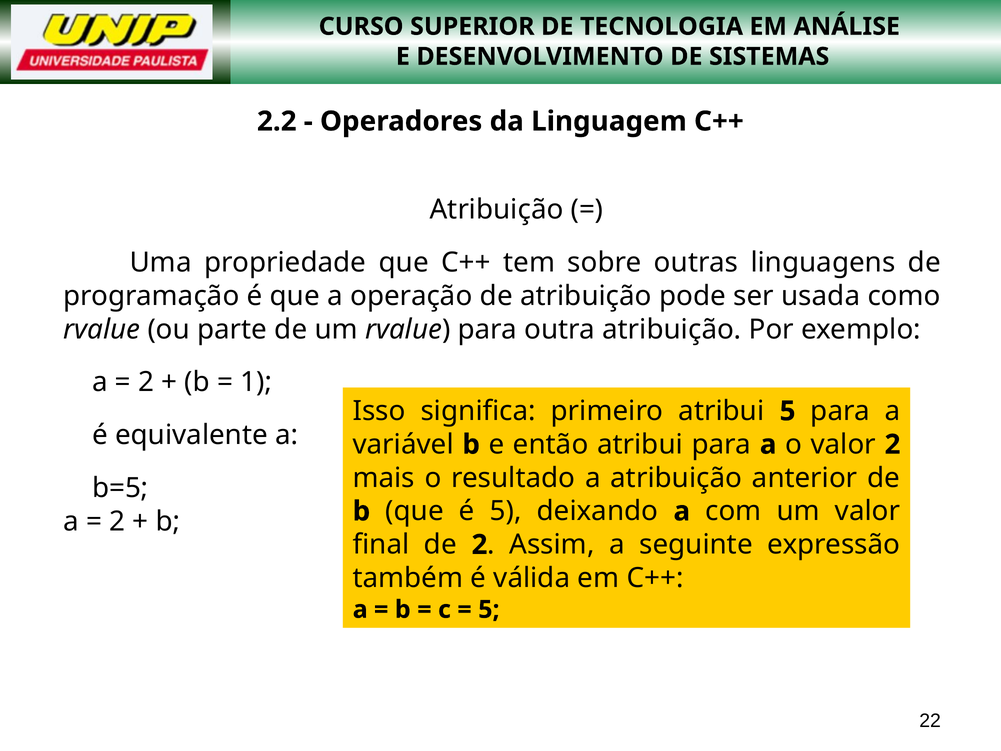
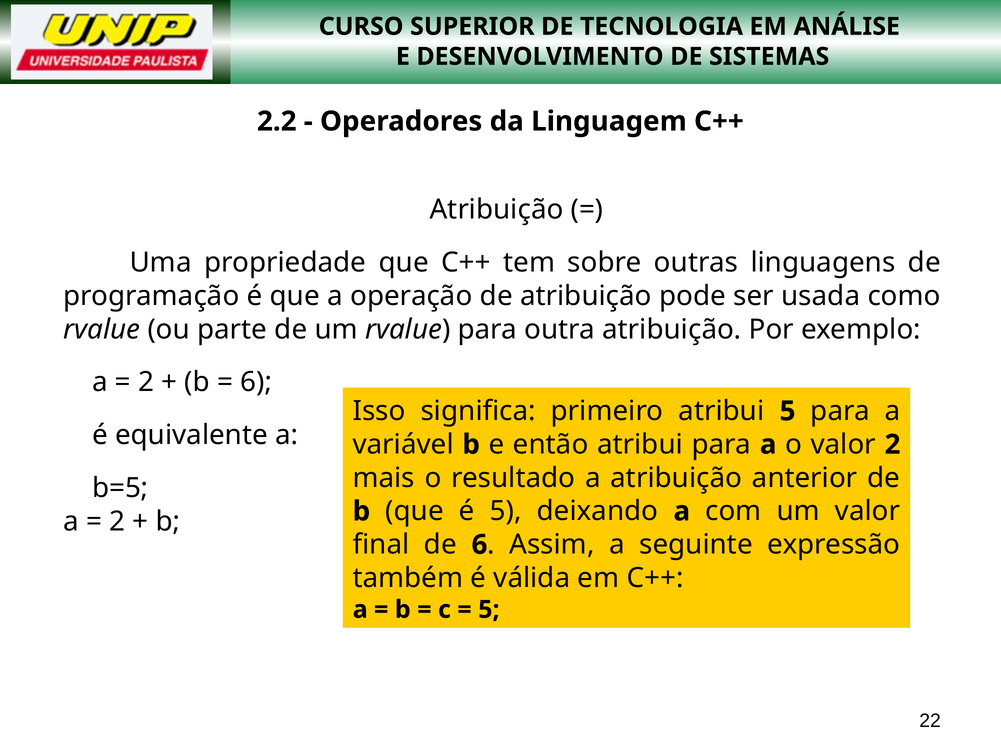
1 at (256, 382): 1 -> 6
de 2: 2 -> 6
